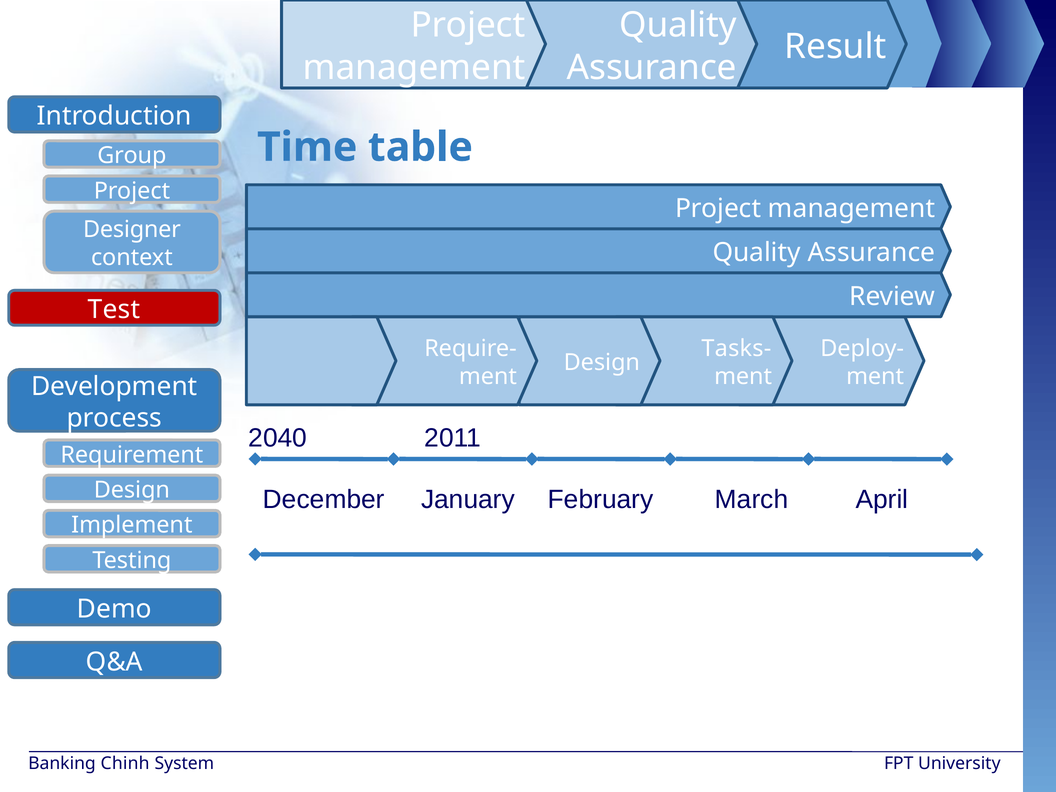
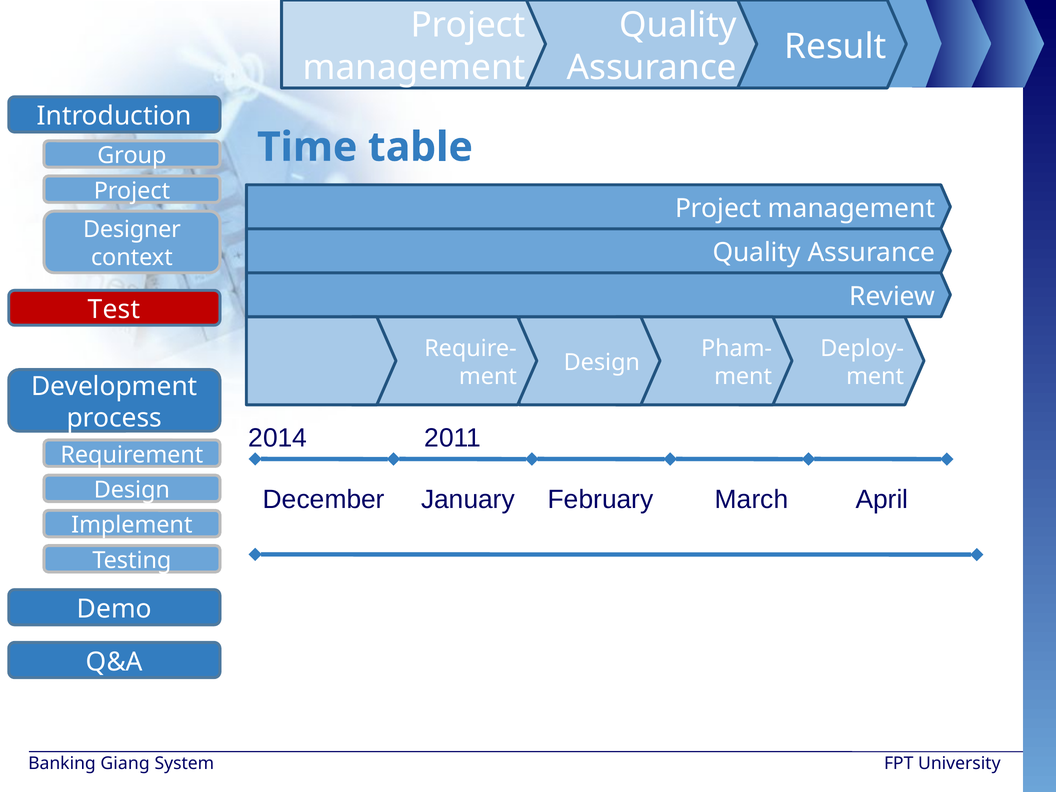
Tasks-: Tasks- -> Pham-
2040: 2040 -> 2014
Chinh: Chinh -> Giang
